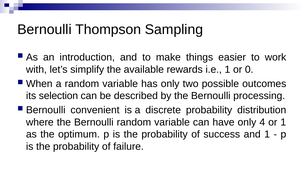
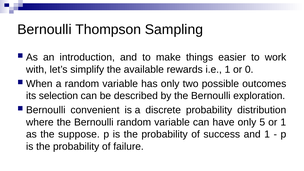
processing: processing -> exploration
4: 4 -> 5
optimum: optimum -> suppose
